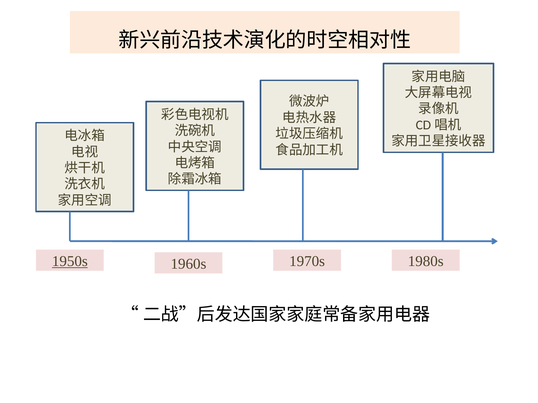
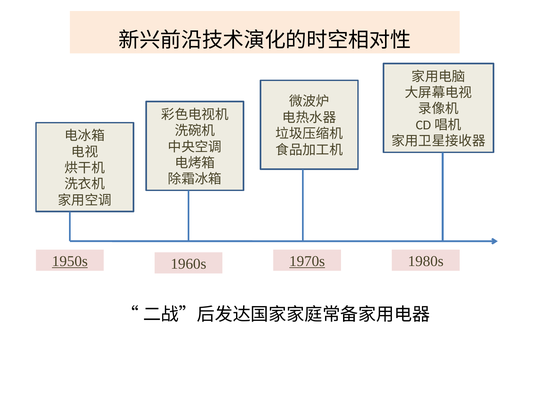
1970s underline: none -> present
